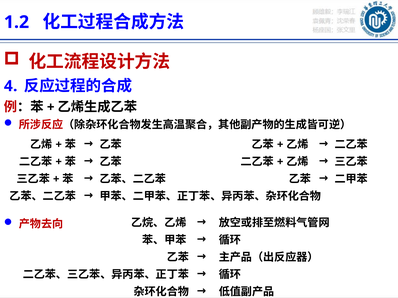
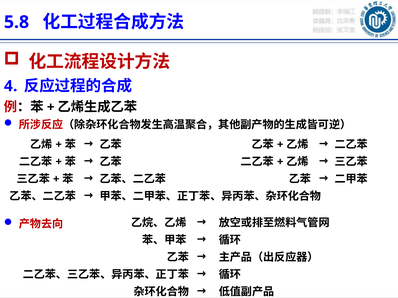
1.2: 1.2 -> 5.8
